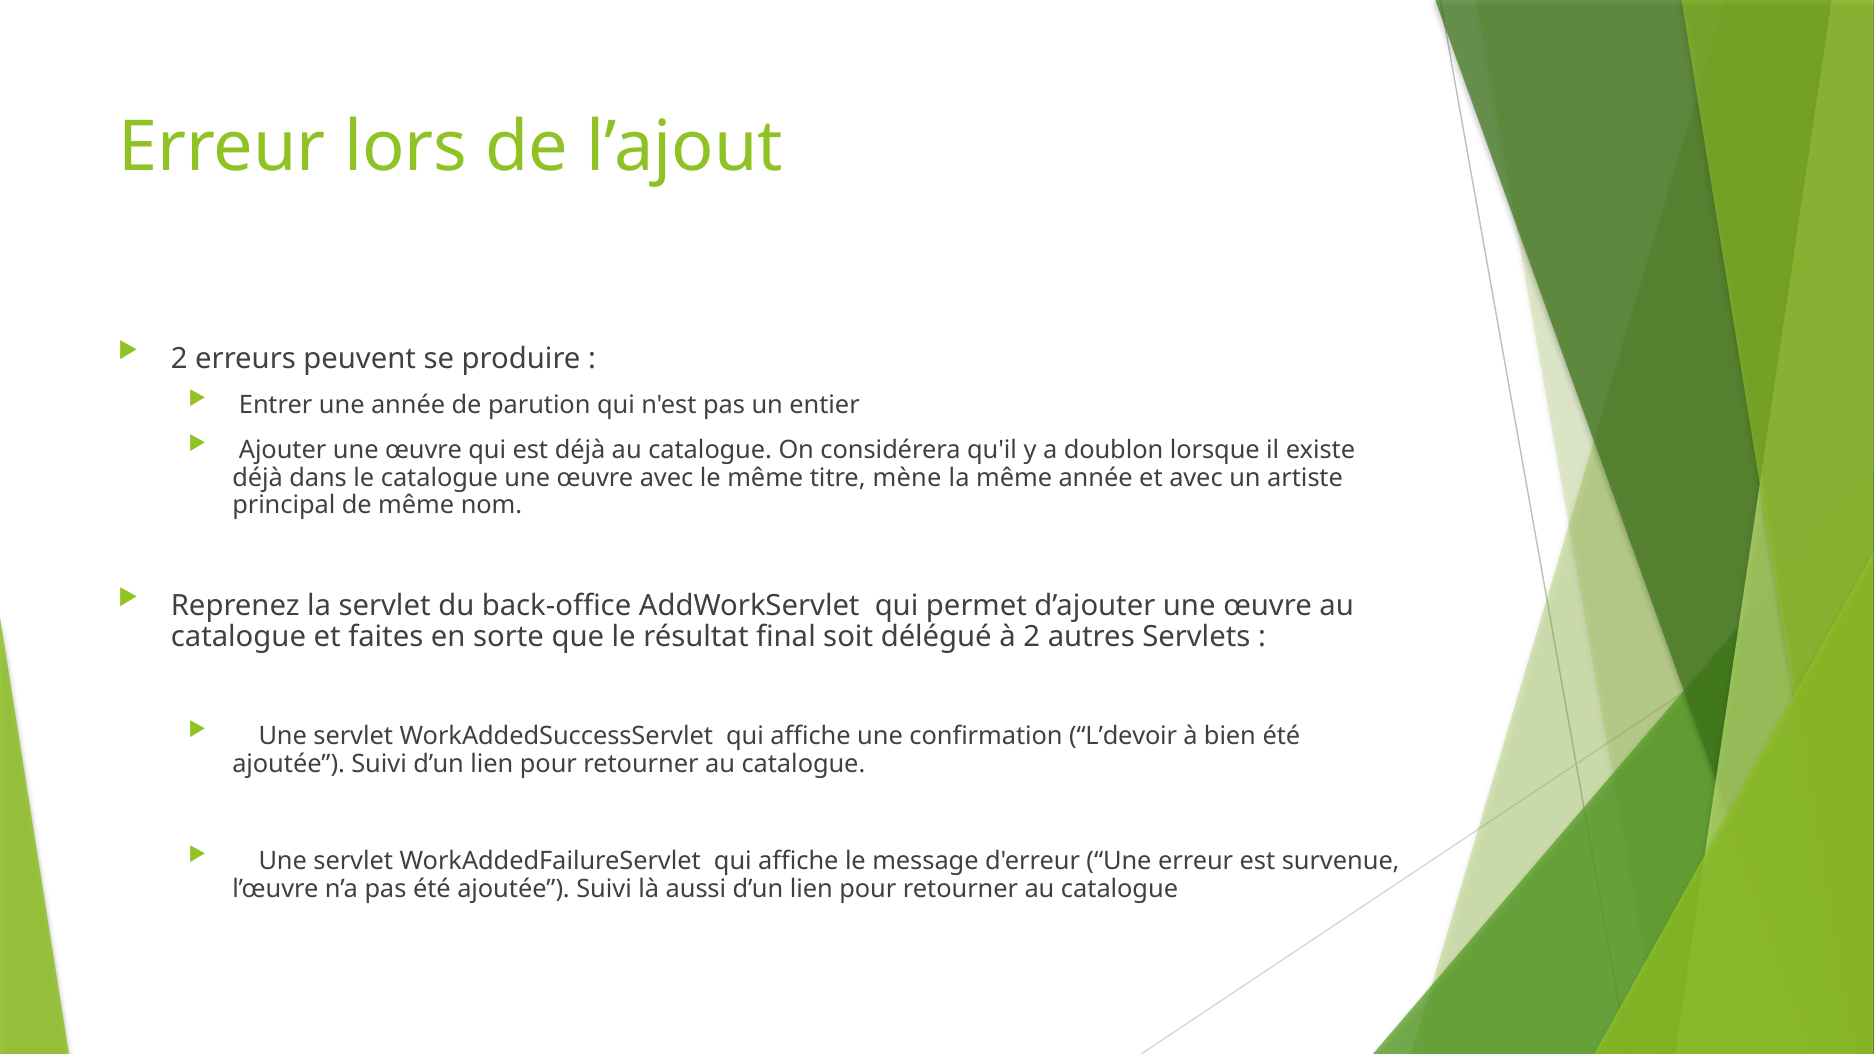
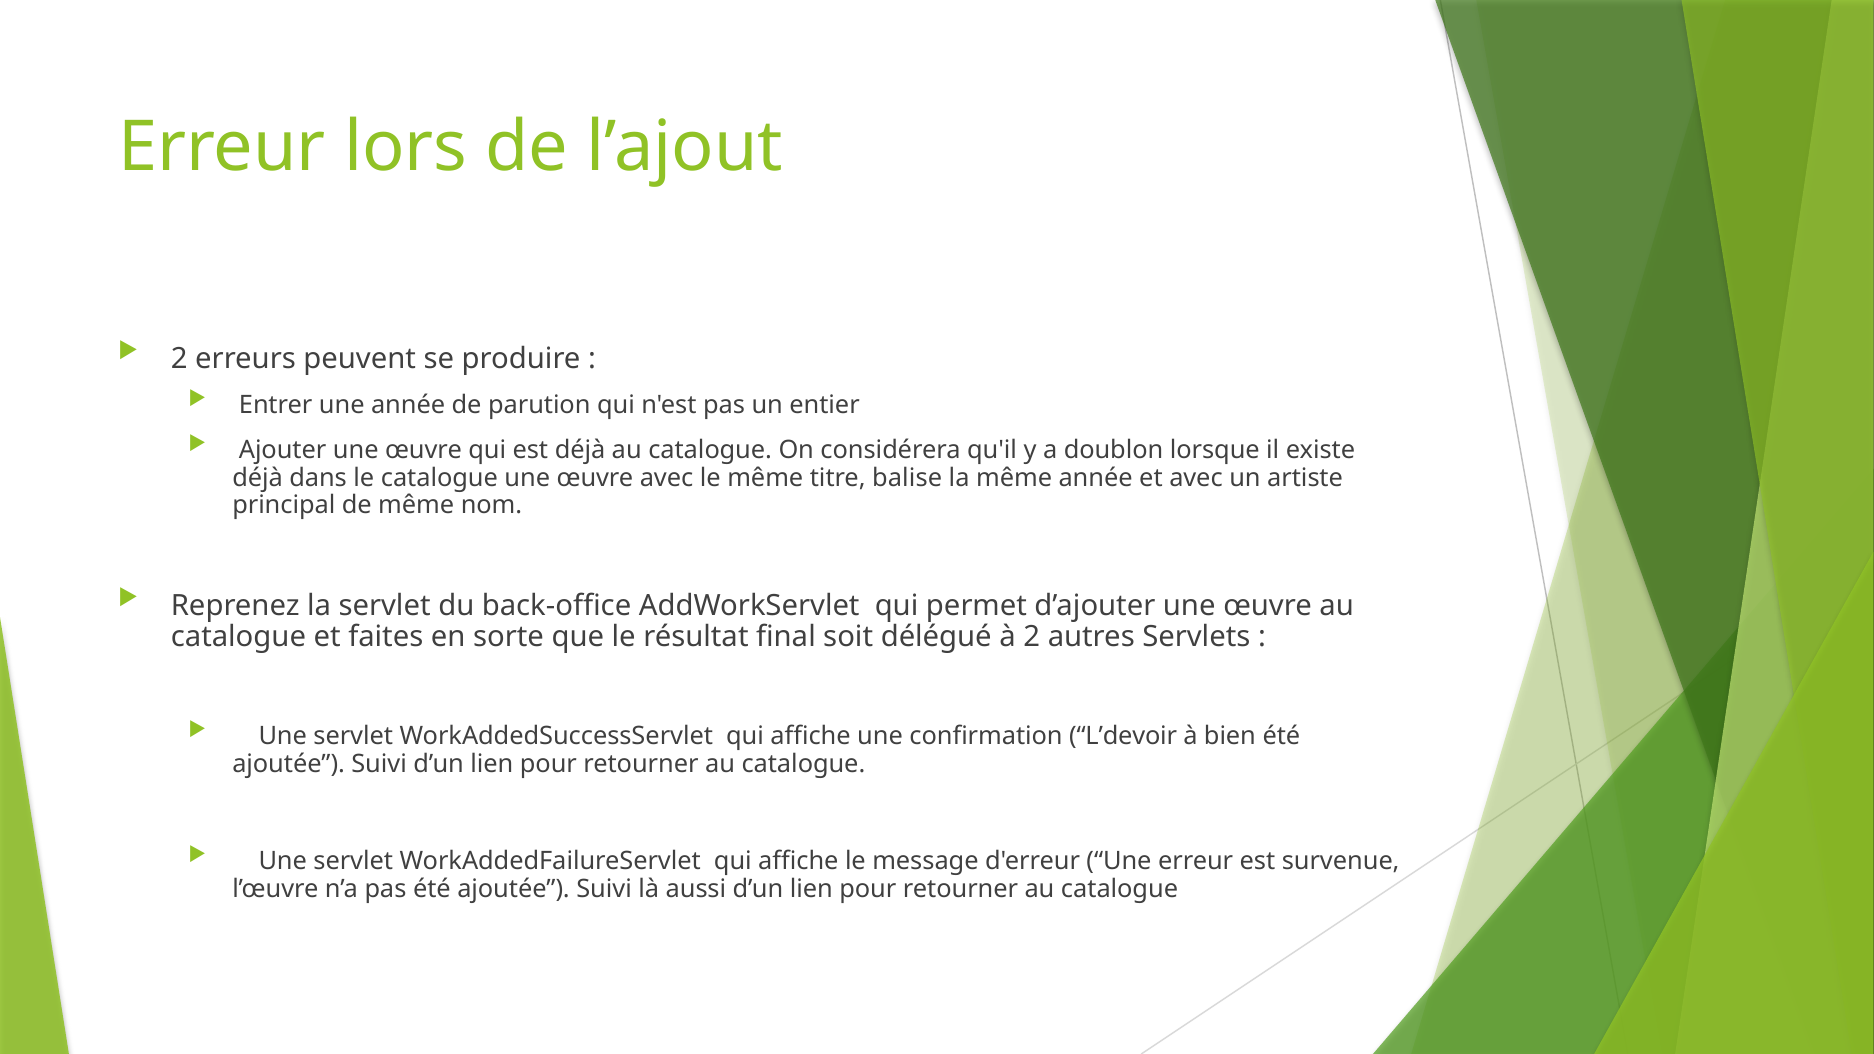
mène: mène -> balise
